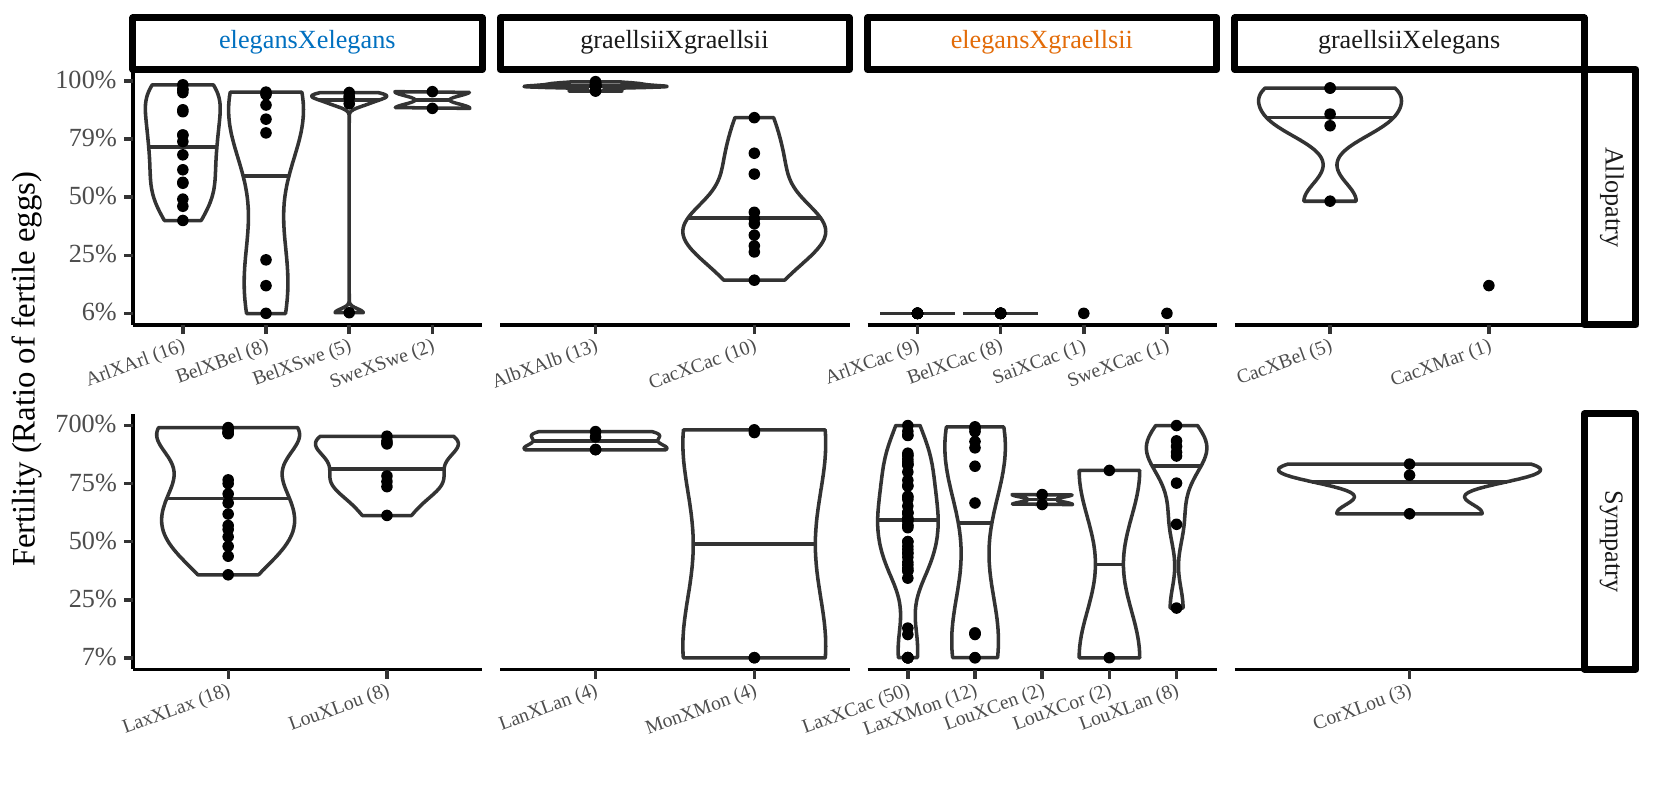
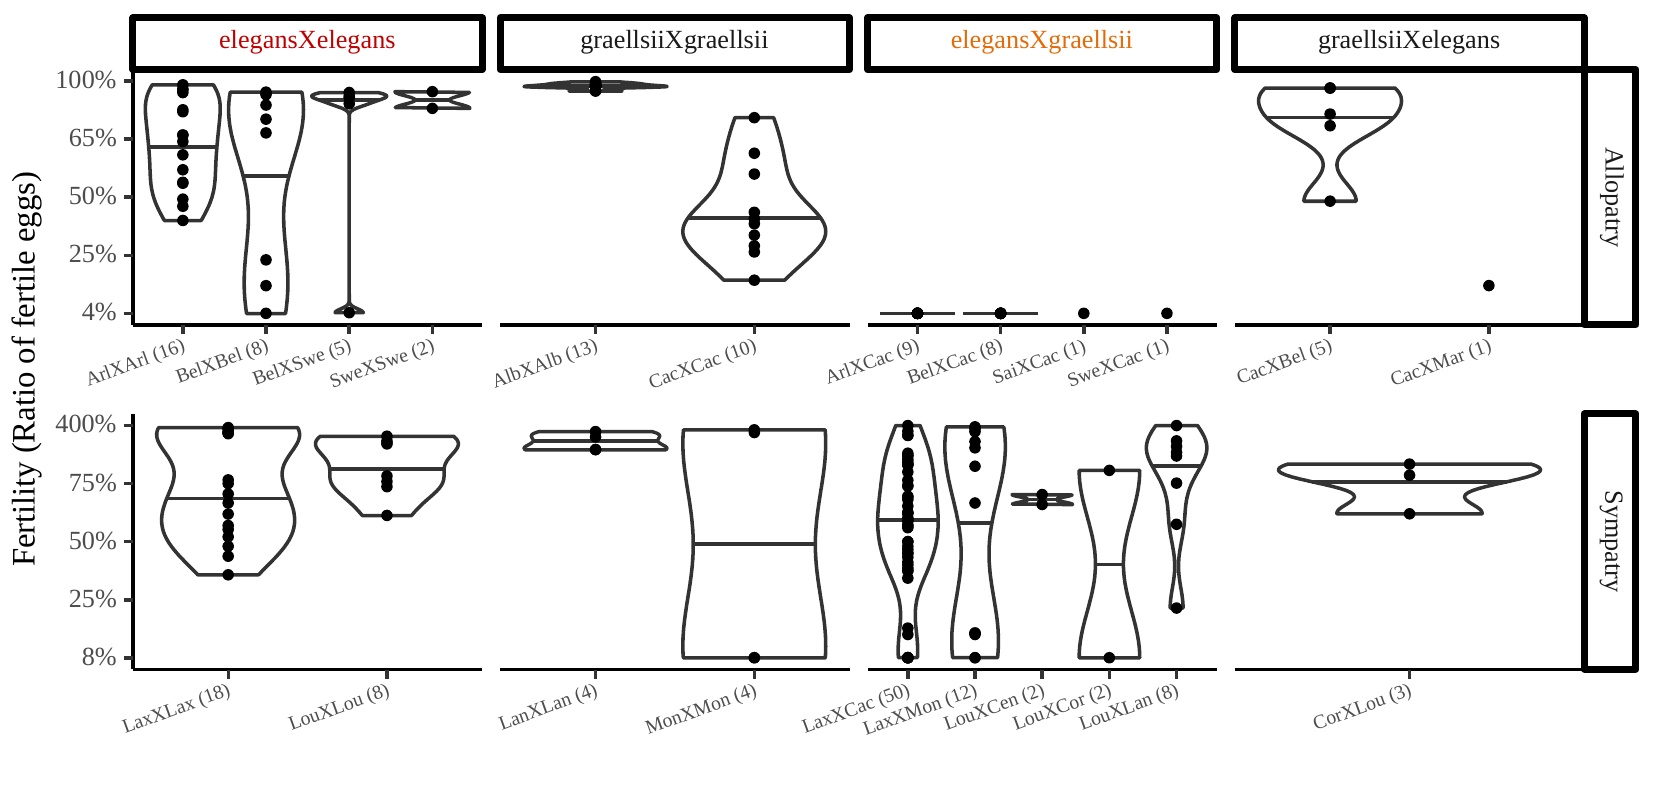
elegansXelegans colour: blue -> red
79%: 79% -> 65%
6%: 6% -> 4%
700%: 700% -> 400%
7%: 7% -> 8%
